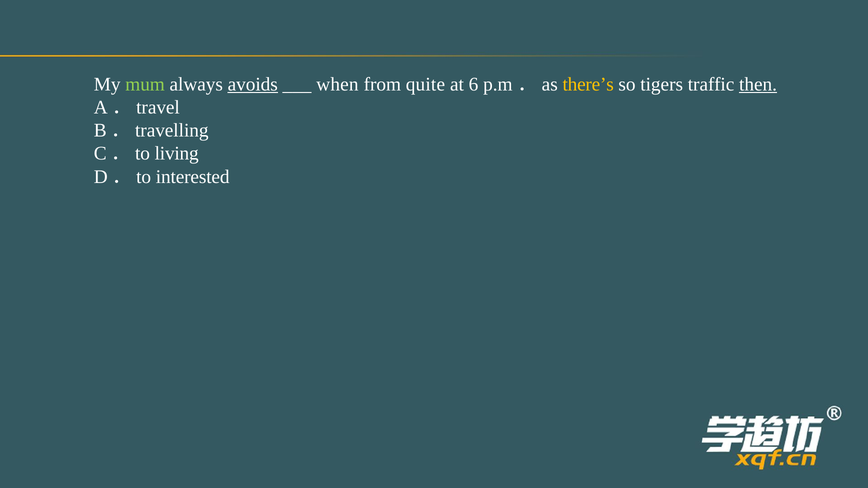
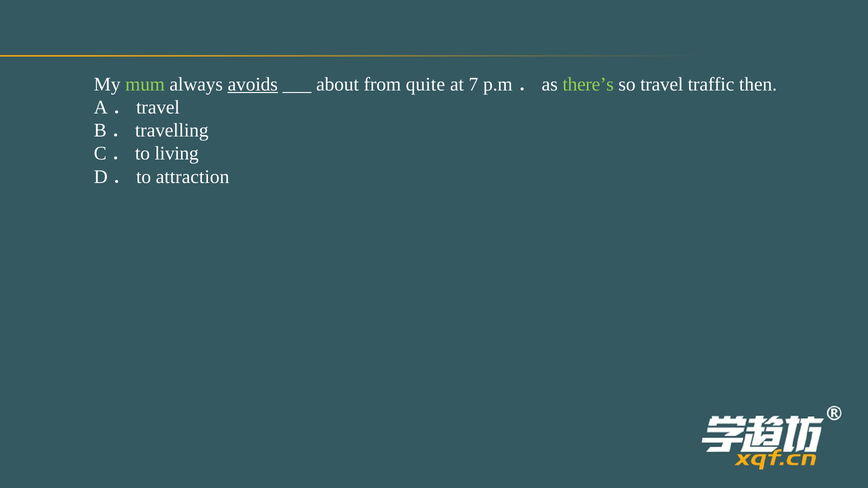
when: when -> about
6: 6 -> 7
there’s colour: yellow -> light green
tigers: tigers -> travel
then underline: present -> none
interested: interested -> attraction
